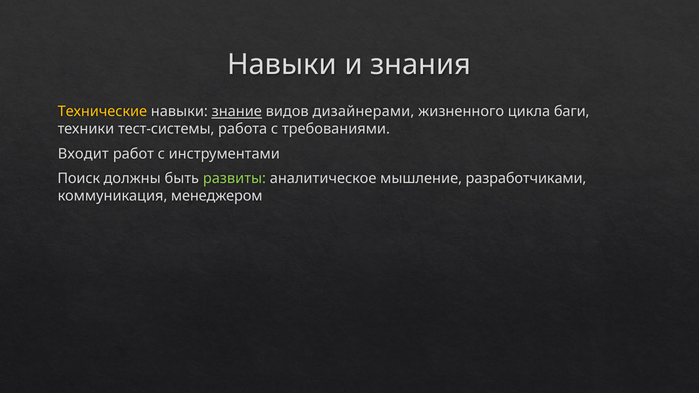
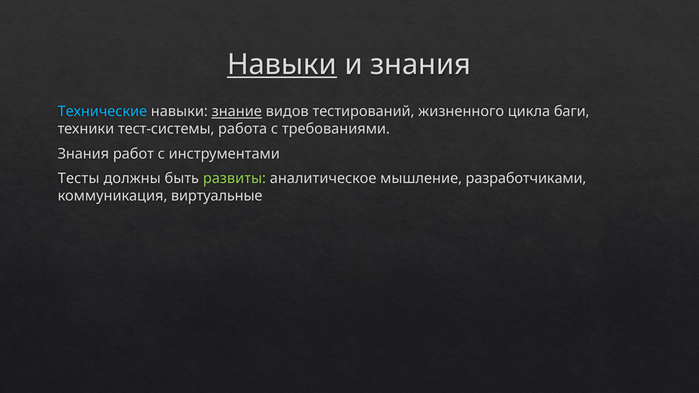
Навыки at (282, 65) underline: none -> present
Технические colour: yellow -> light blue
дизайнерами: дизайнерами -> тестирований
Входит at (83, 154): Входит -> Знания
Поиск: Поиск -> Тесты
менеджером: менеджером -> виртуальные
